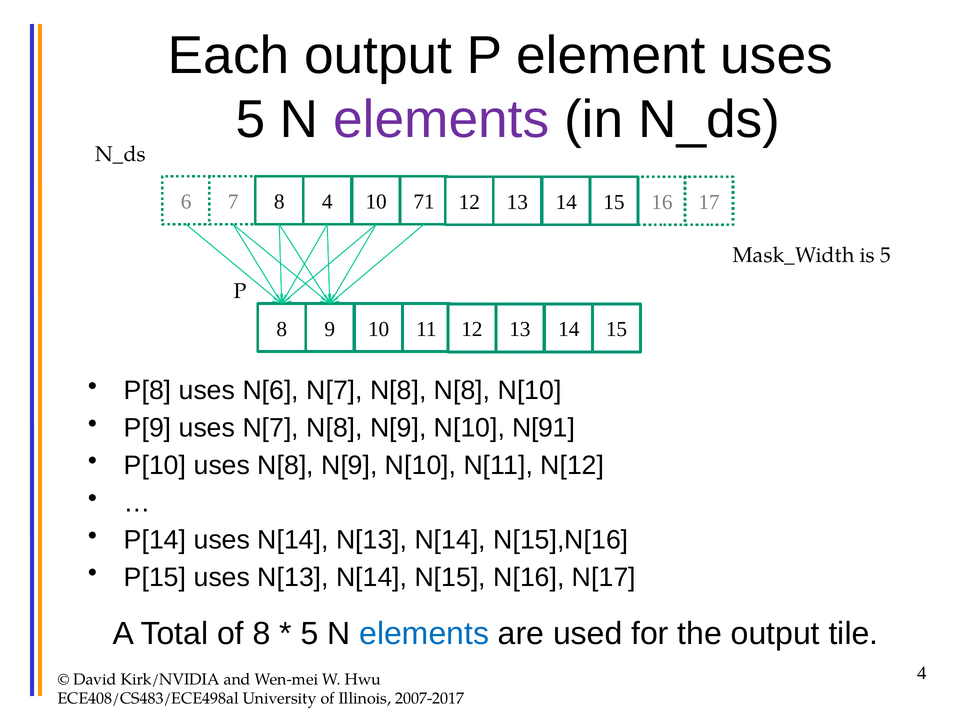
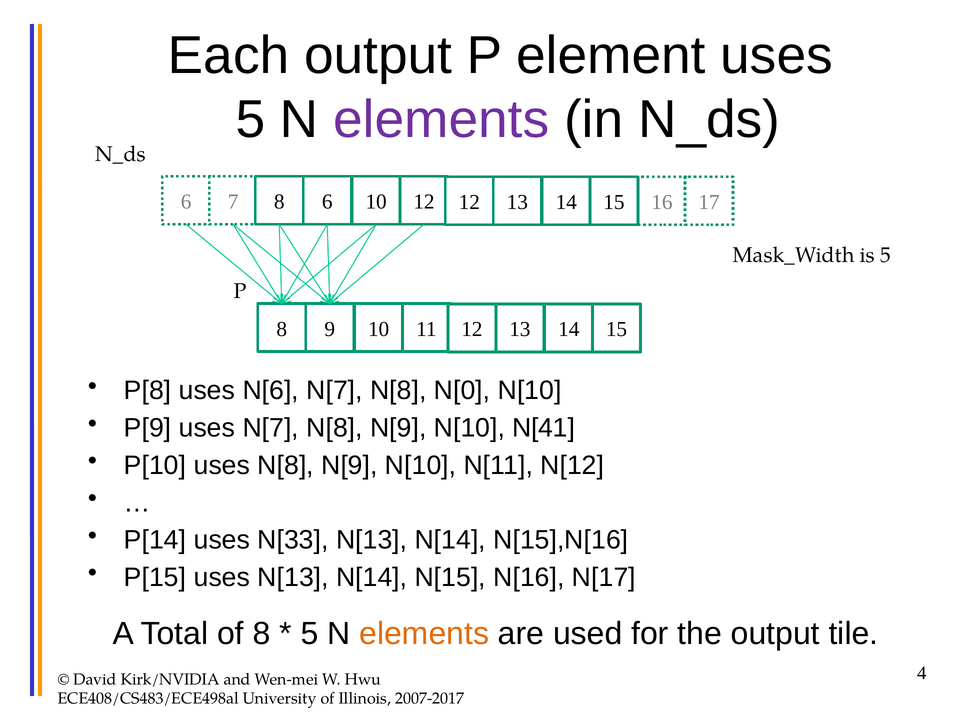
8 4: 4 -> 6
10 71: 71 -> 12
N[8 N[8: N[8 -> N[0
N[91: N[91 -> N[41
uses N[14: N[14 -> N[33
elements at (424, 634) colour: blue -> orange
